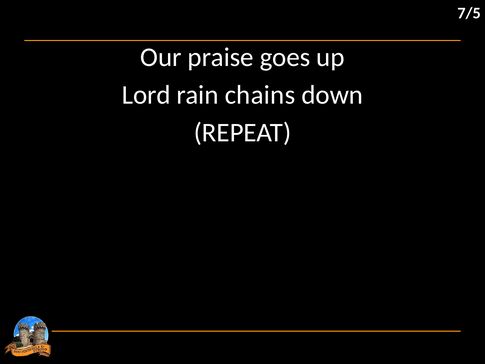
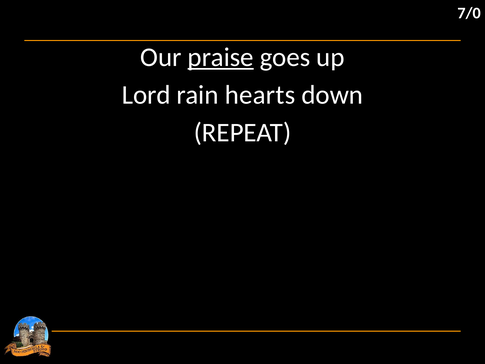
7/5: 7/5 -> 7/0
praise underline: none -> present
chains: chains -> hearts
